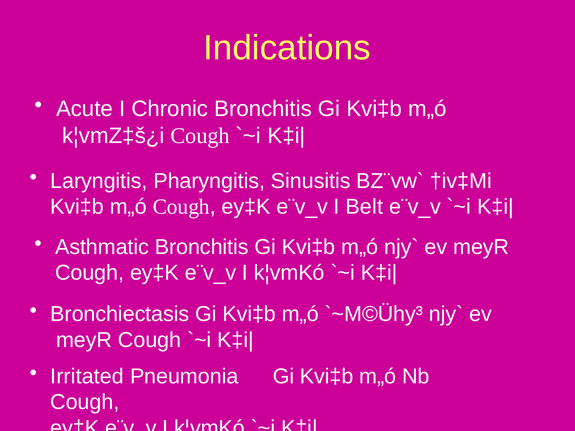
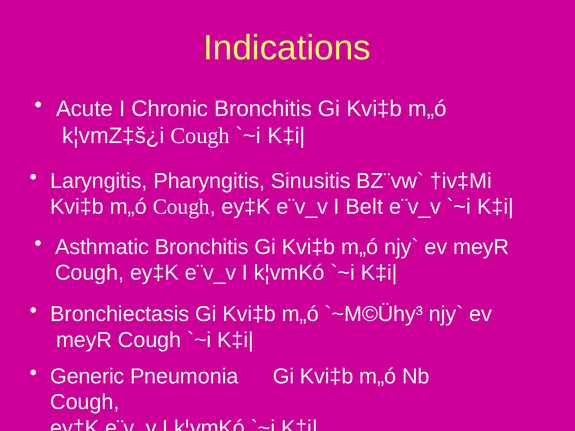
Irritated: Irritated -> Generic
